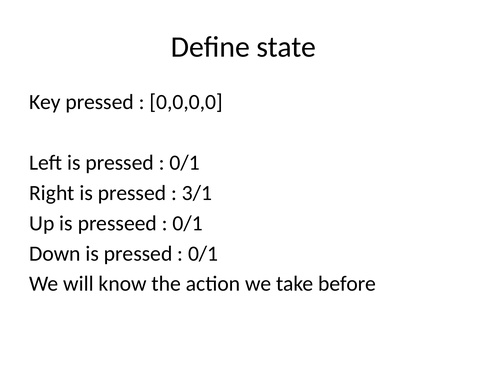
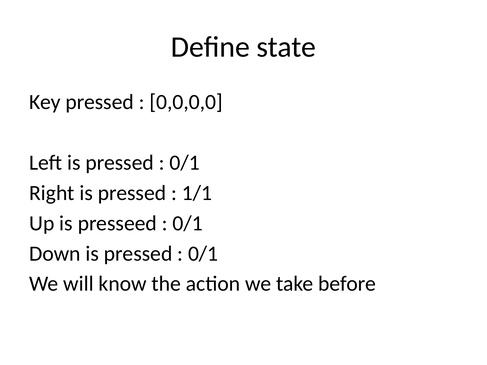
3/1: 3/1 -> 1/1
